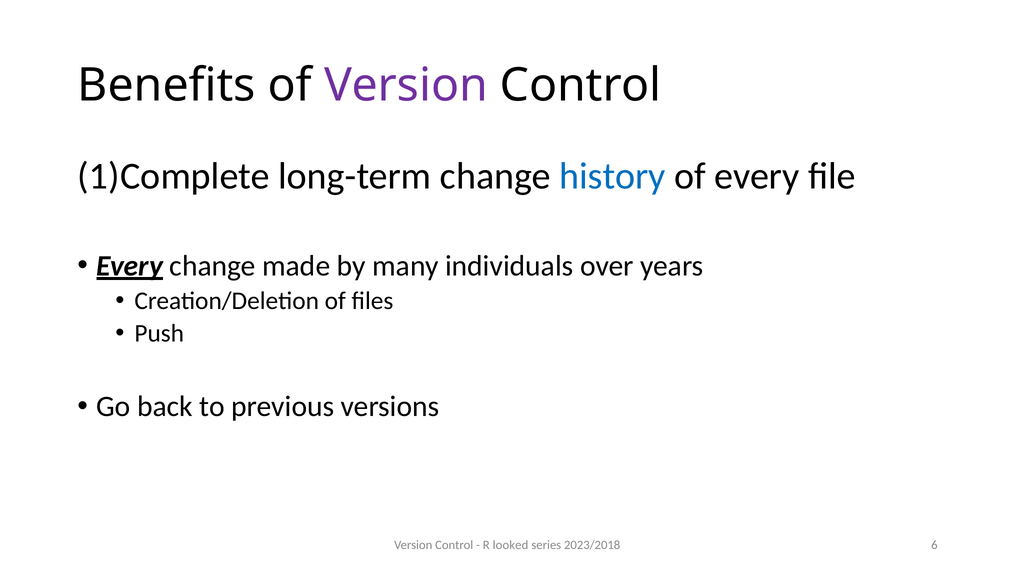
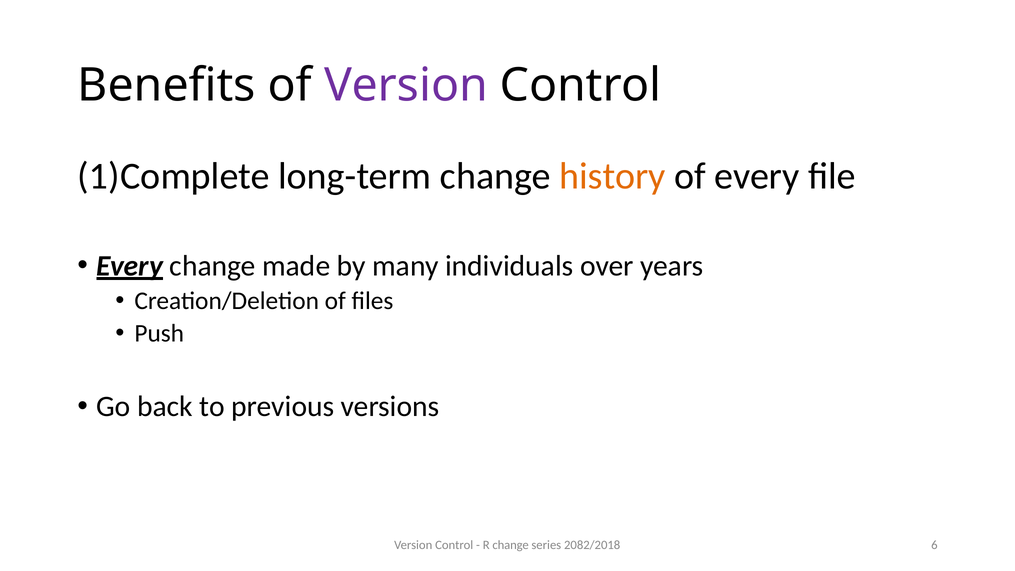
history colour: blue -> orange
R looked: looked -> change
2023/2018: 2023/2018 -> 2082/2018
